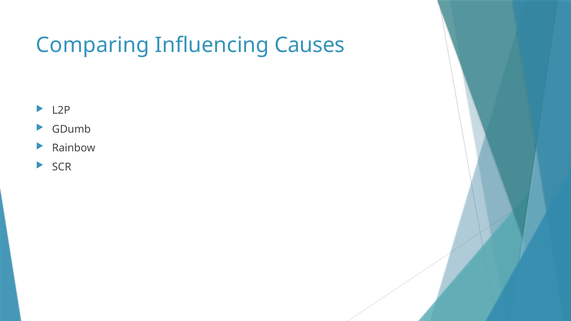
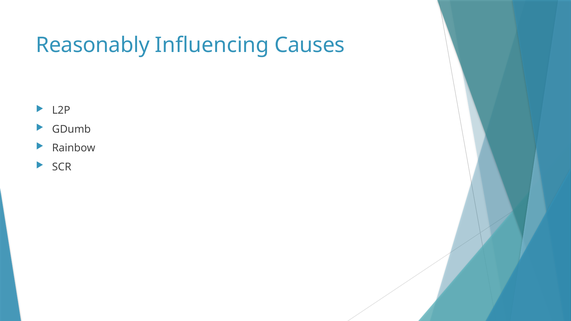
Comparing: Comparing -> Reasonably
